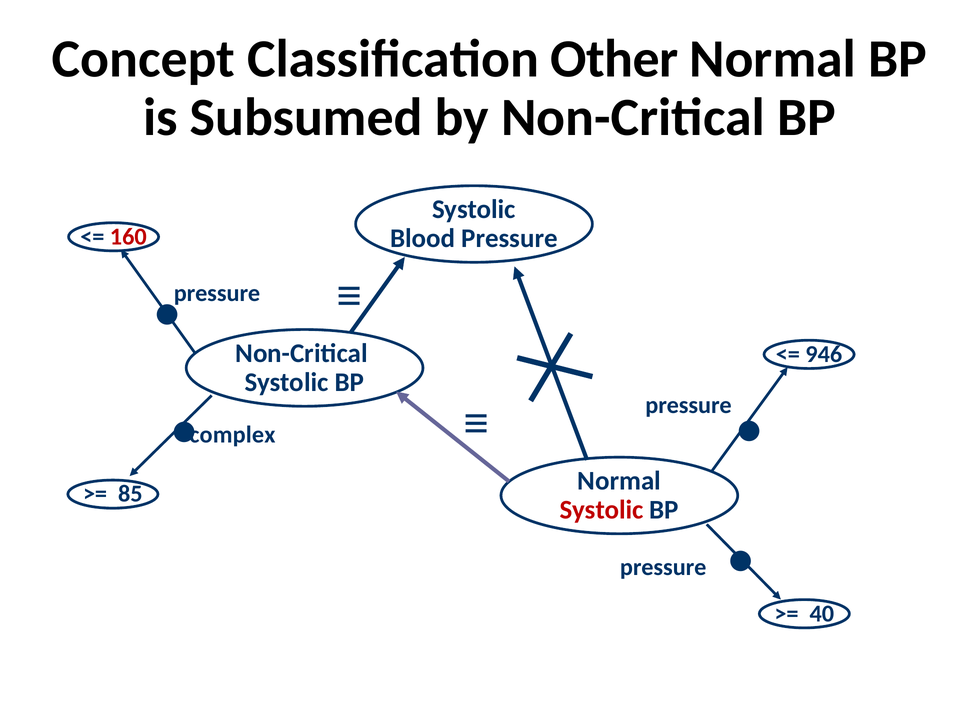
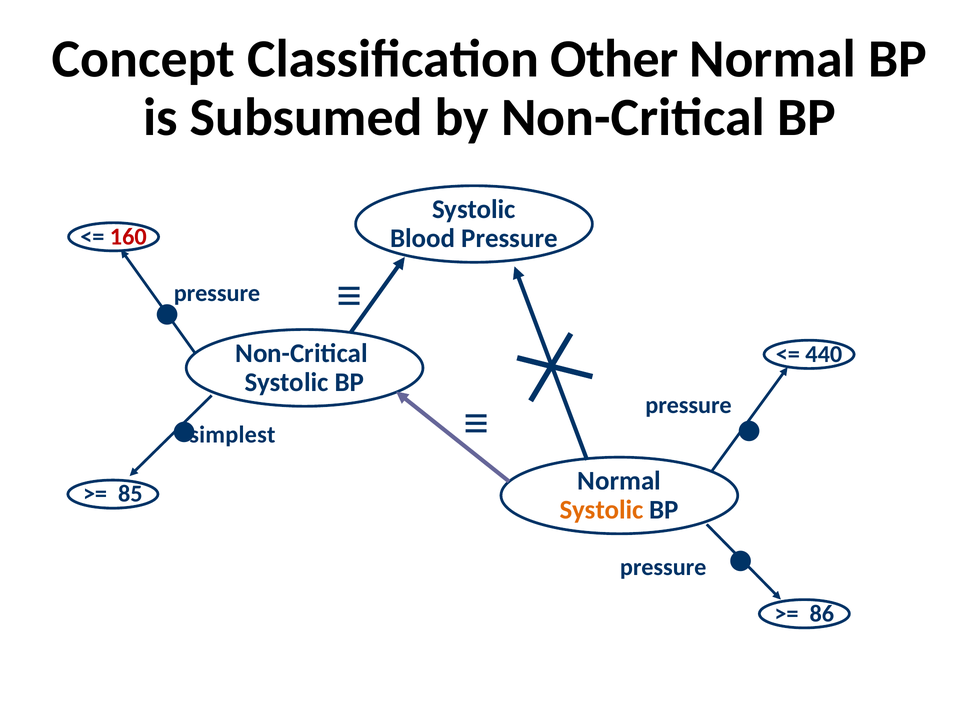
946: 946 -> 440
complex: complex -> simplest
Systolic at (602, 510) colour: red -> orange
40: 40 -> 86
